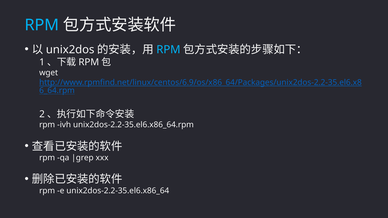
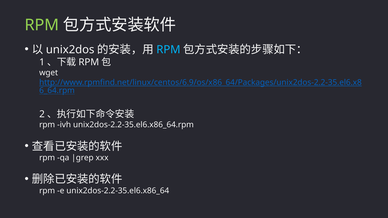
RPM at (42, 25) colour: light blue -> light green
